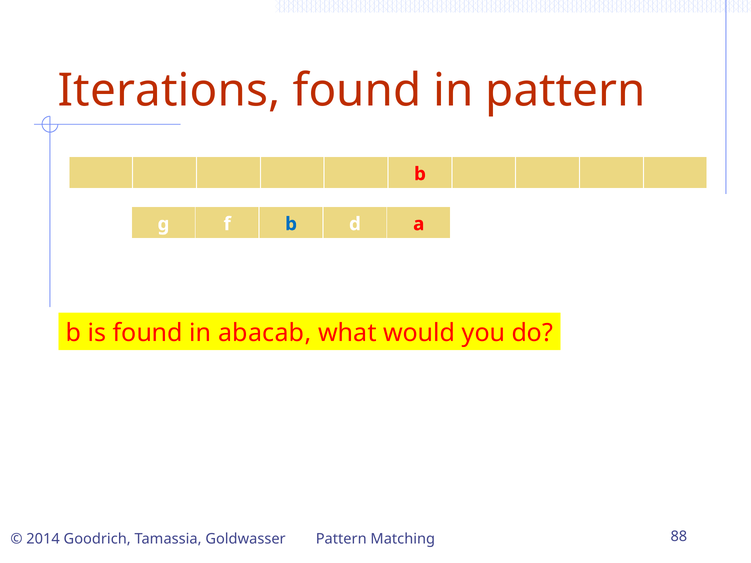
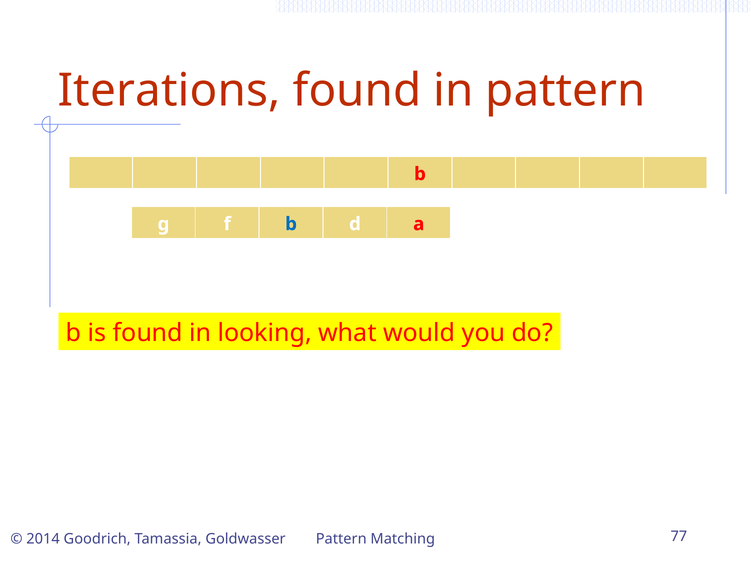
abacab: abacab -> looking
88: 88 -> 77
